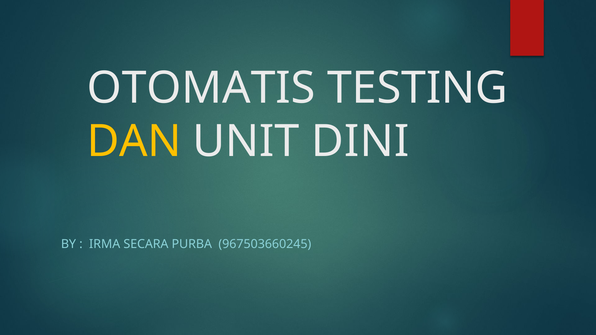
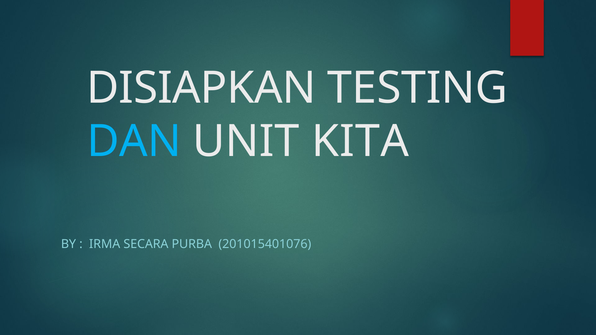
OTOMATIS: OTOMATIS -> DISIAPKAN
DAN colour: yellow -> light blue
DINI: DINI -> KITA
967503660245: 967503660245 -> 201015401076
